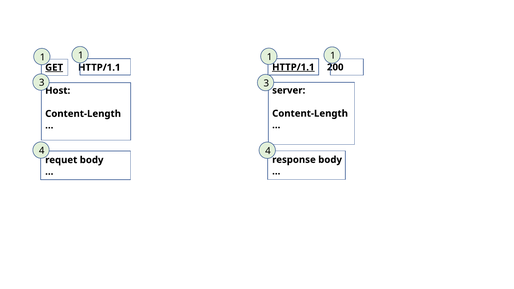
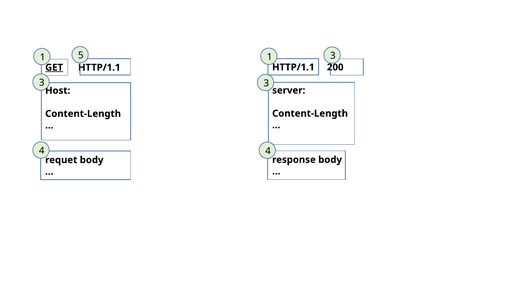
1 at (333, 56): 1 -> 3
1 at (81, 55): 1 -> 5
HTTP/1.1 at (293, 67) underline: present -> none
